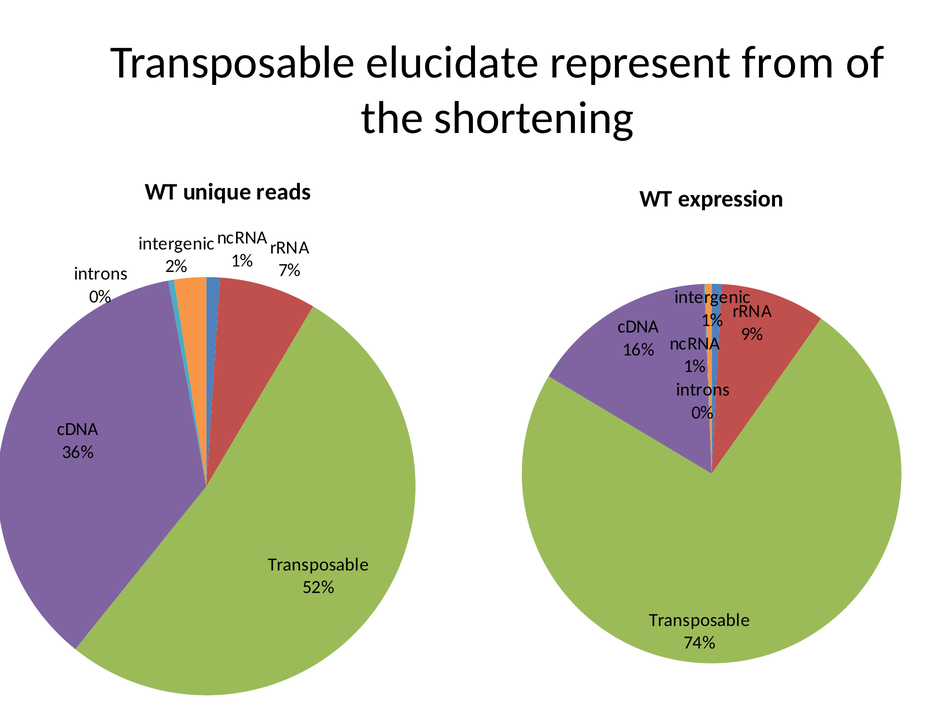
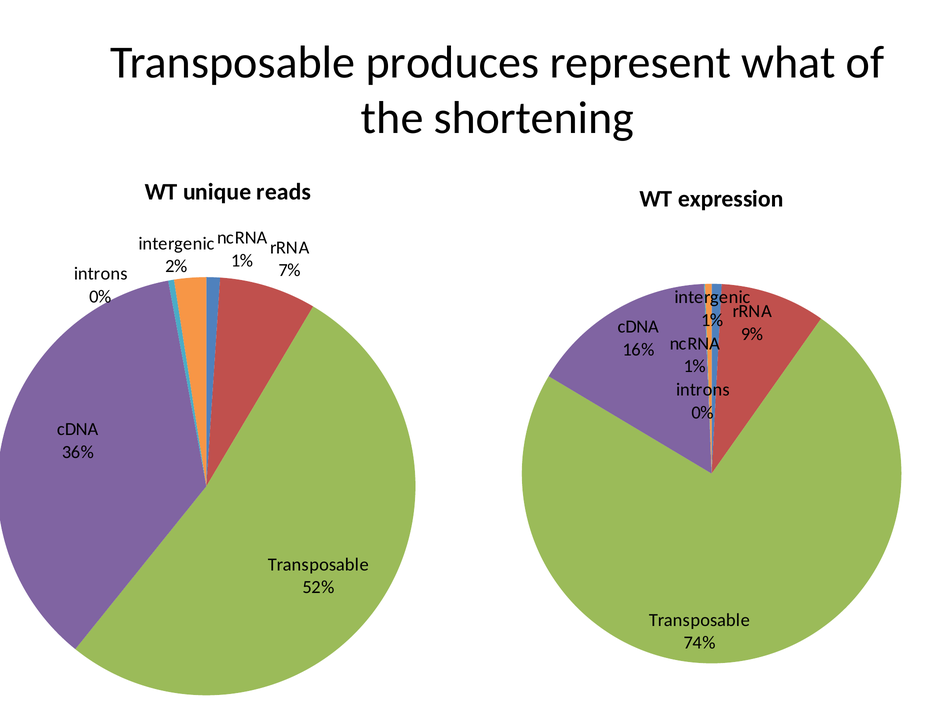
elucidate: elucidate -> produces
from: from -> what
